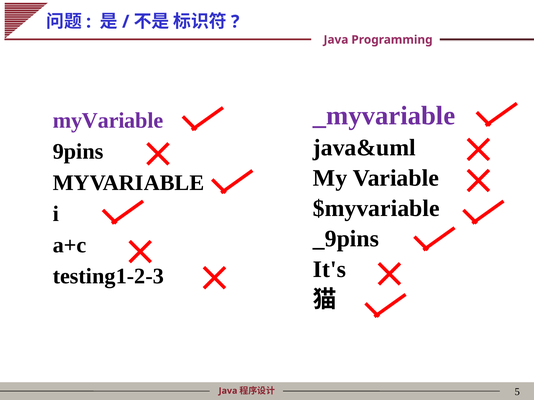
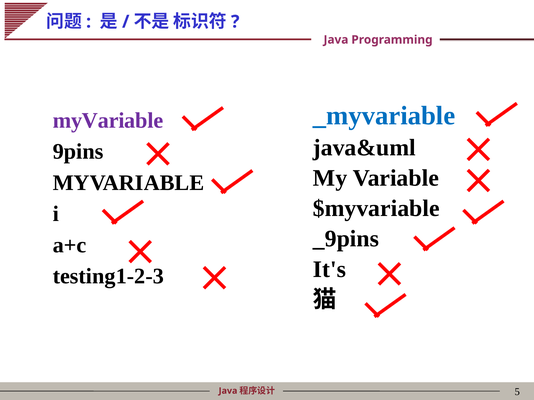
_myvariable colour: purple -> blue
